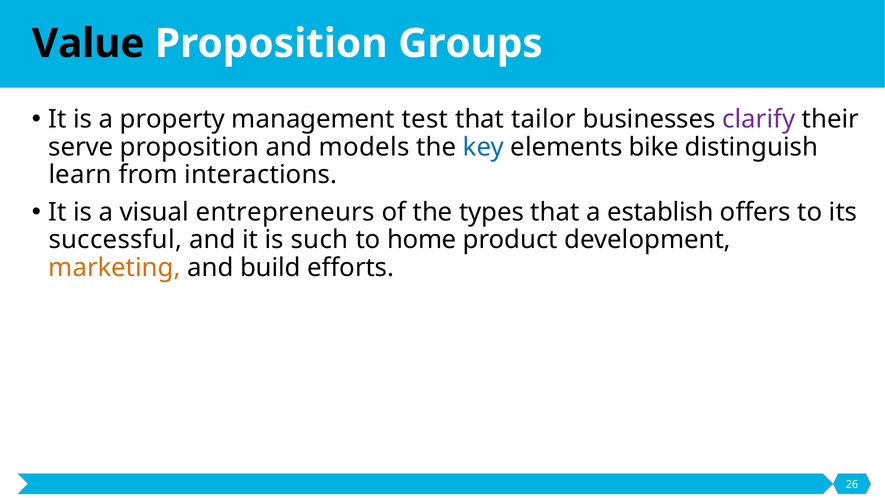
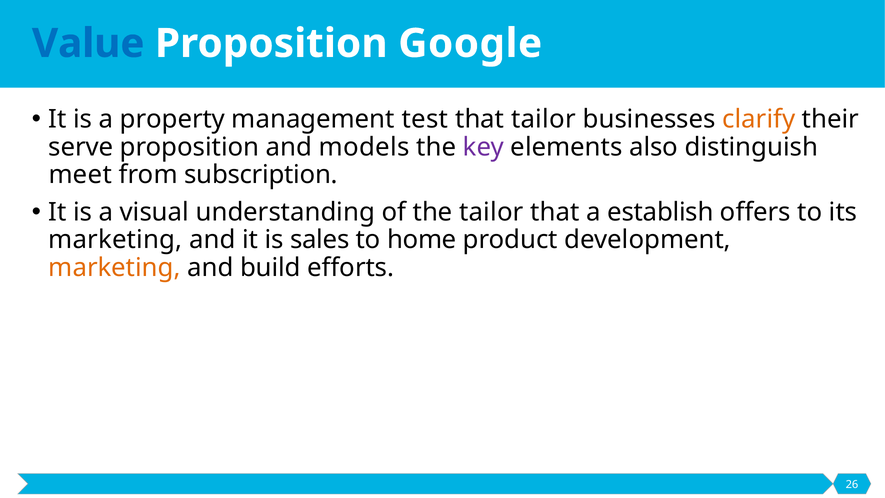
Value colour: black -> blue
Groups: Groups -> Google
clarify colour: purple -> orange
key colour: blue -> purple
bike: bike -> also
learn: learn -> meet
interactions: interactions -> subscription
entrepreneurs: entrepreneurs -> understanding
the types: types -> tailor
successful at (115, 240): successful -> marketing
such: such -> sales
